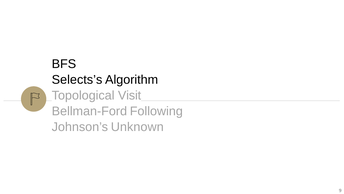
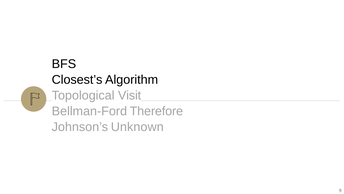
Selects’s: Selects’s -> Closest’s
Following: Following -> Therefore
